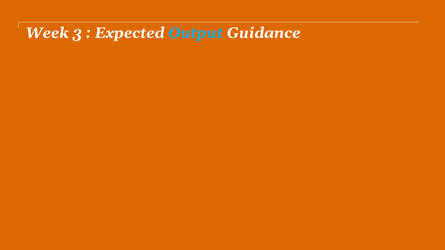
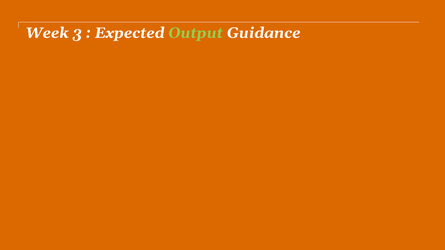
Output colour: light blue -> light green
